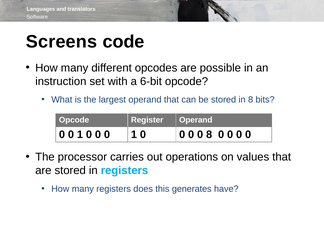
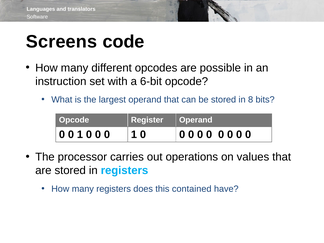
8 at (209, 135): 8 -> 0
generates: generates -> contained
